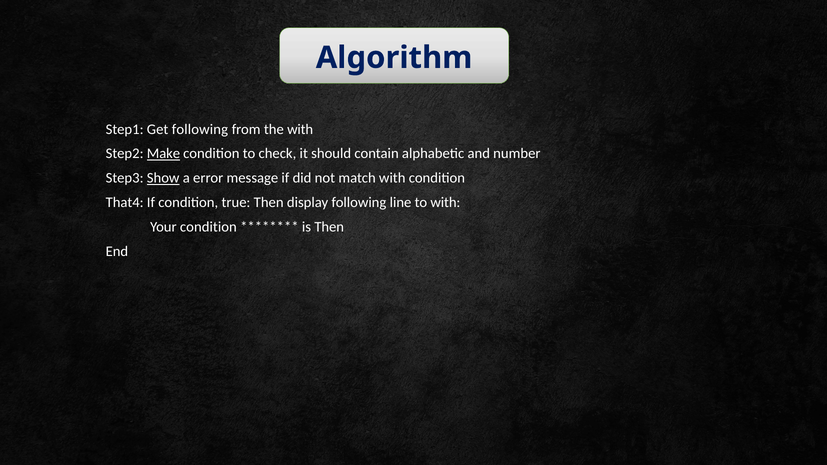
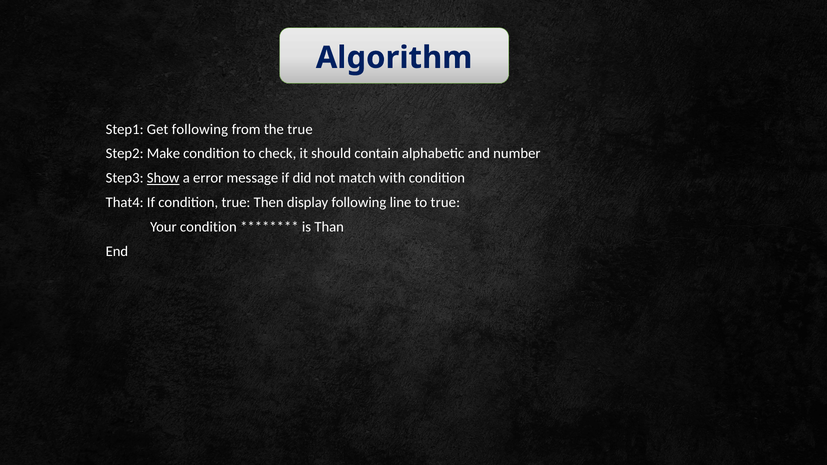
the with: with -> true
Make underline: present -> none
to with: with -> true
is Then: Then -> Than
